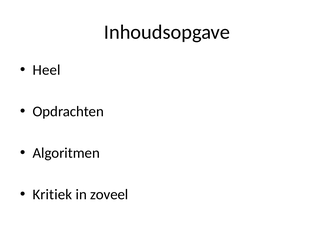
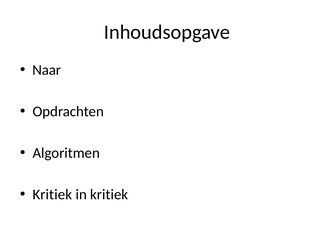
Heel: Heel -> Naar
in zoveel: zoveel -> kritiek
